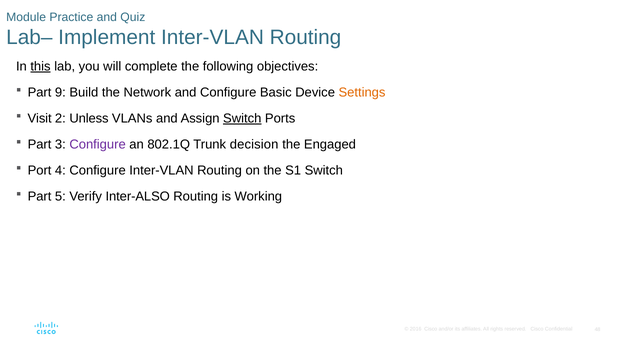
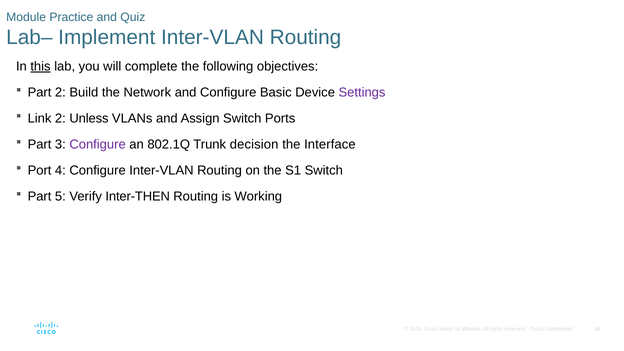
Part 9: 9 -> 2
Settings colour: orange -> purple
Visit: Visit -> Link
Switch at (242, 118) underline: present -> none
Engaged: Engaged -> Interface
Inter-ALSO: Inter-ALSO -> Inter-THEN
